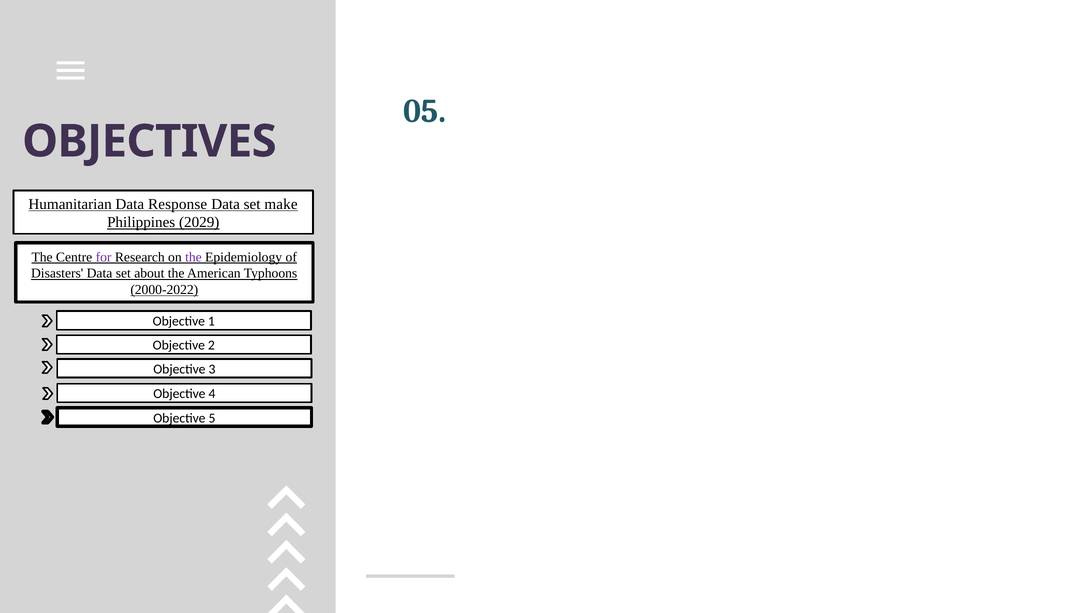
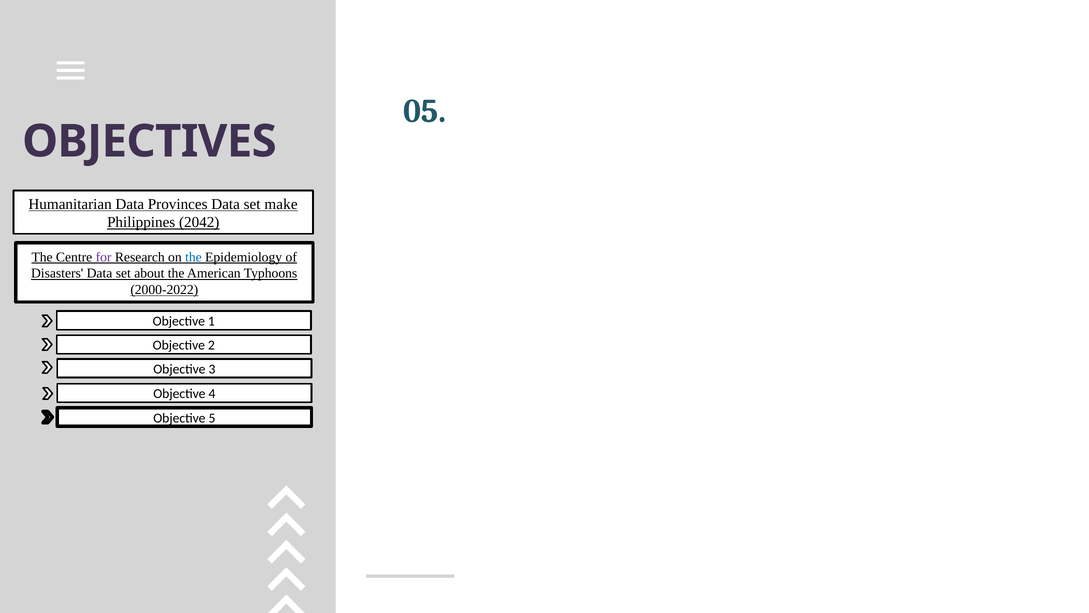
Response: Response -> Provinces
2029: 2029 -> 2042
the at (193, 257) colour: purple -> blue
